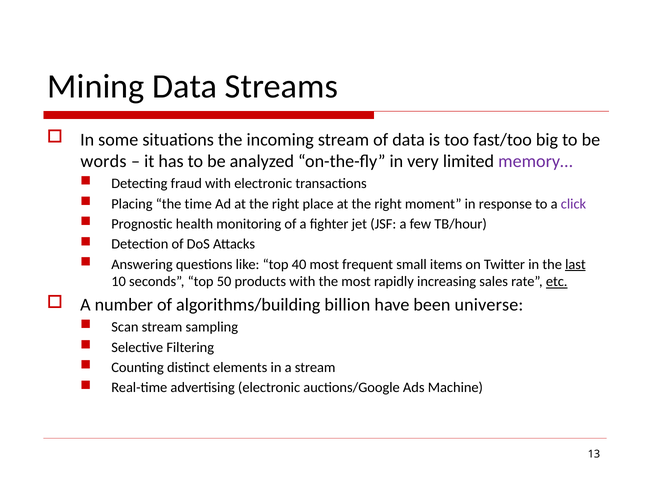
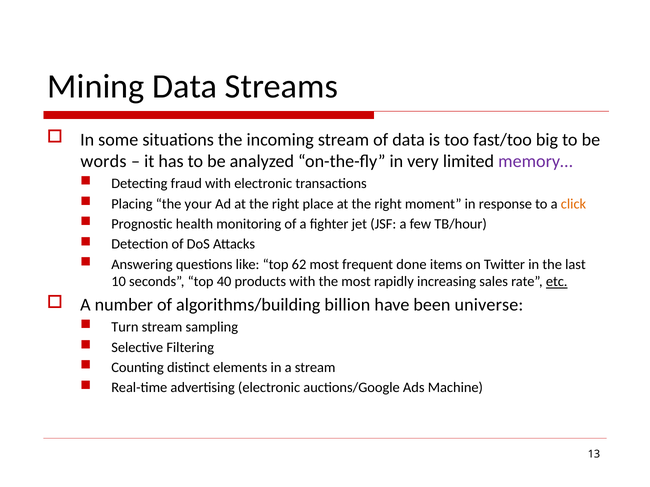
time: time -> your
click colour: purple -> orange
40: 40 -> 62
small: small -> done
last underline: present -> none
50: 50 -> 40
Scan: Scan -> Turn
